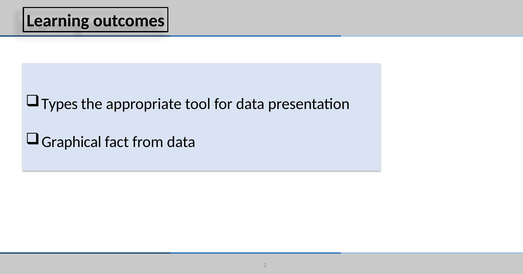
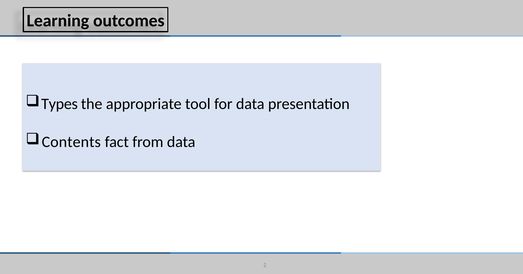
Graphical: Graphical -> Contents
